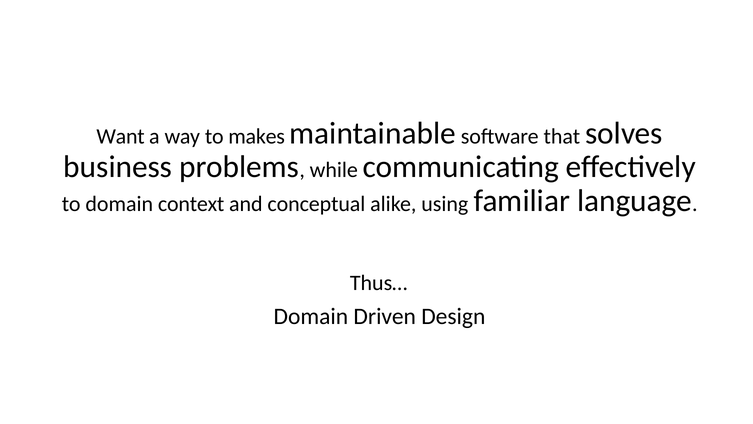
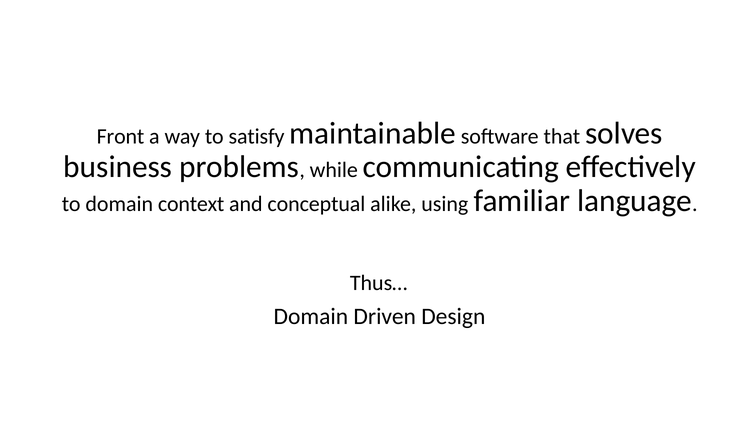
Want: Want -> Front
makes: makes -> satisfy
